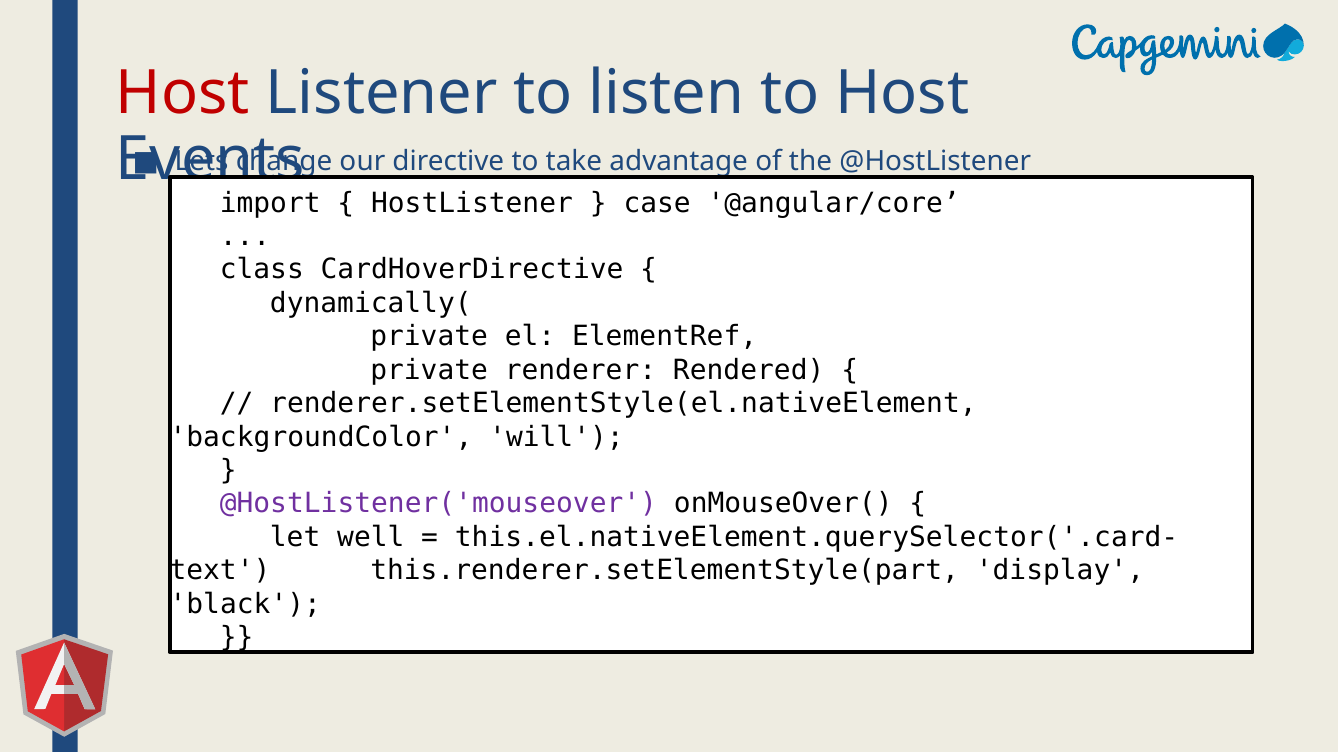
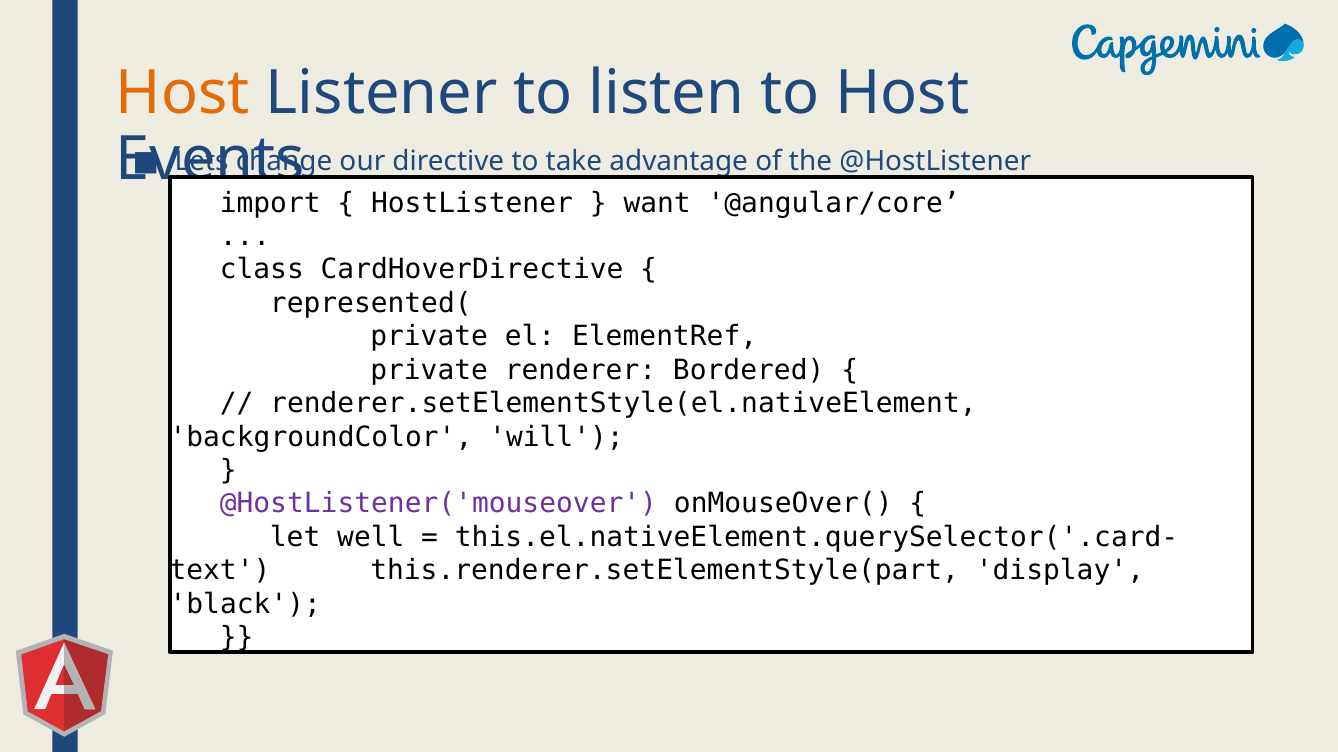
Host at (183, 94) colour: red -> orange
case: case -> want
dynamically(: dynamically( -> represented(
Rendered: Rendered -> Bordered
